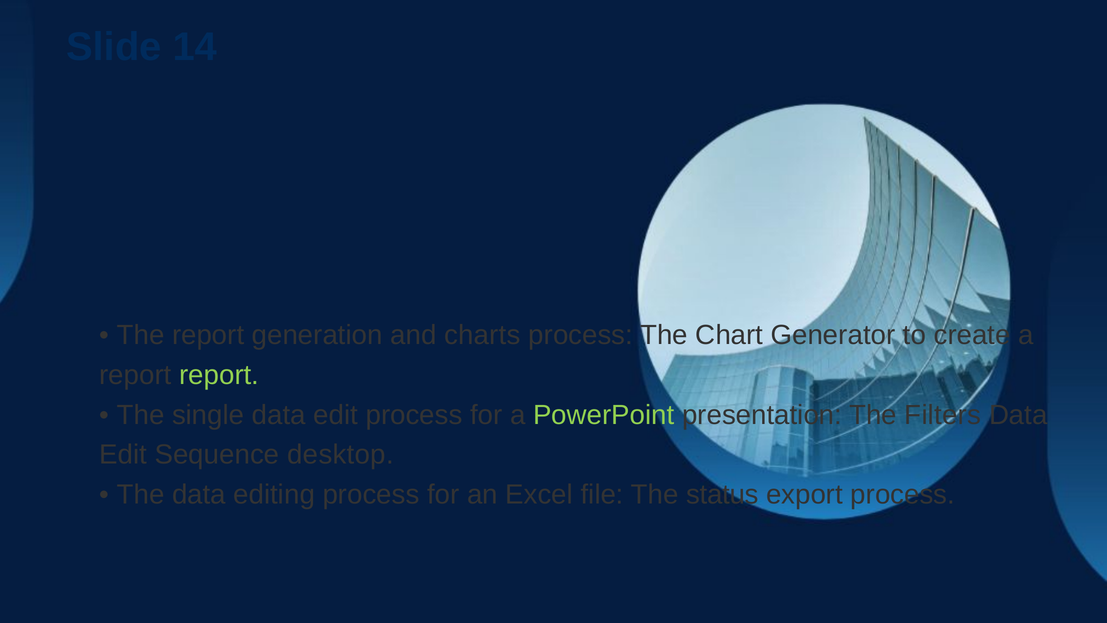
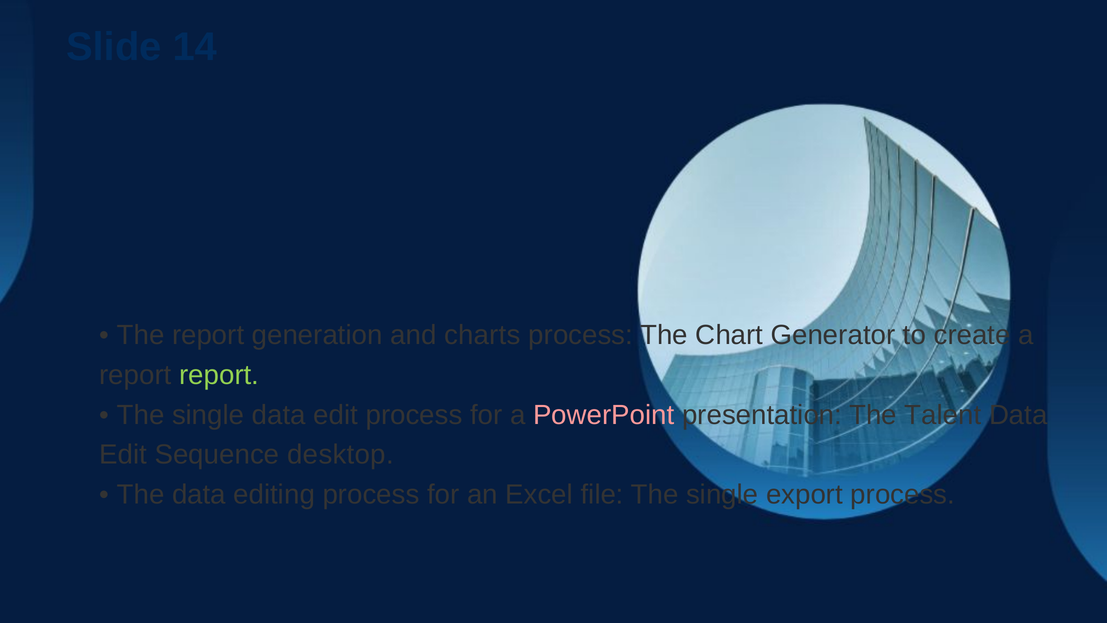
PowerPoint colour: light green -> pink
Filters: Filters -> Talent
file The status: status -> single
